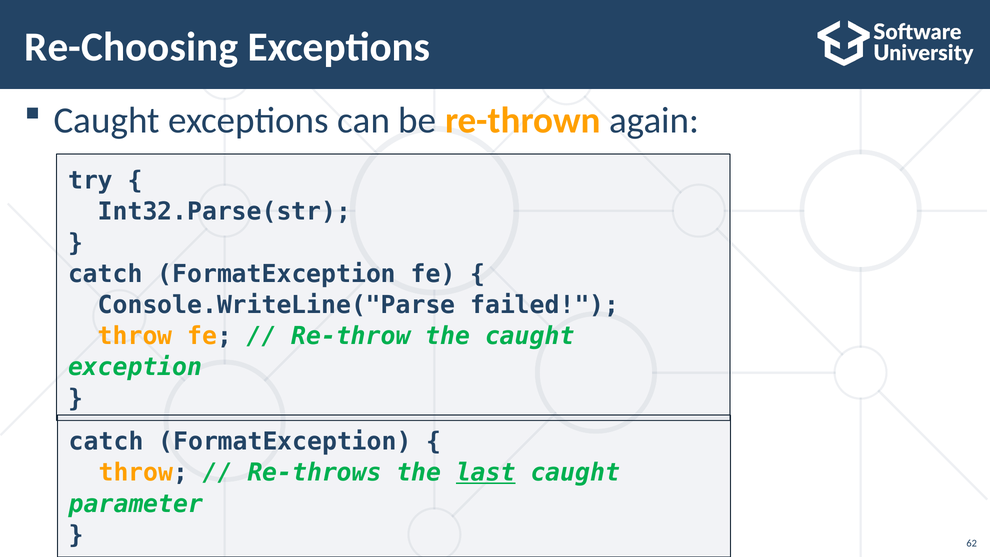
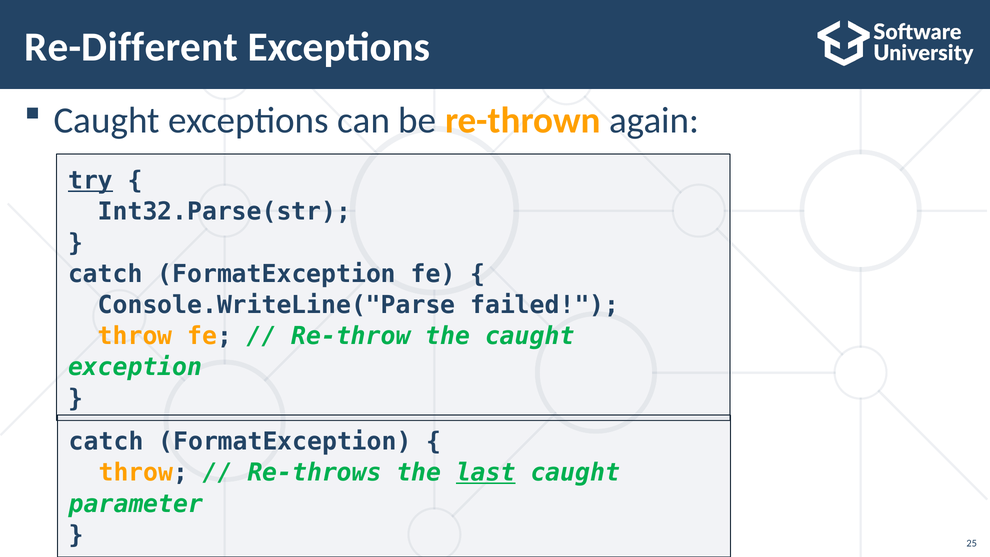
Re-Choosing: Re-Choosing -> Re-Different
try underline: none -> present
62: 62 -> 25
